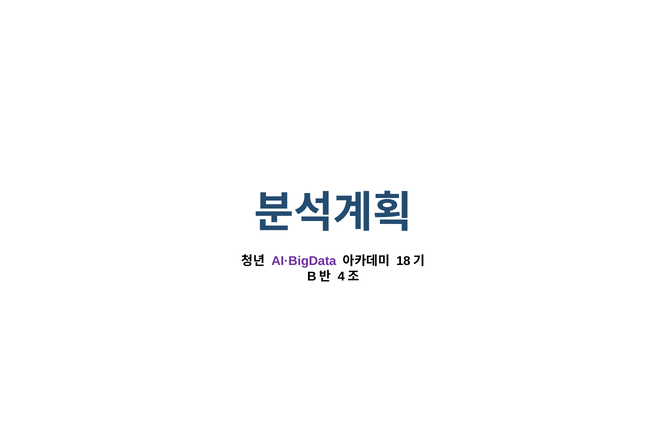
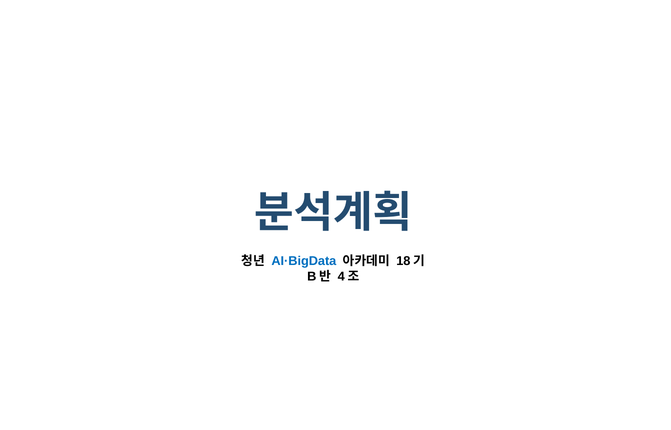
AI·BigData colour: purple -> blue
